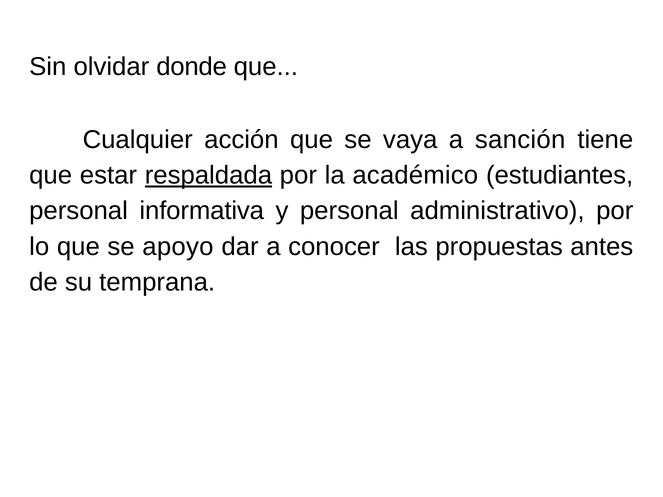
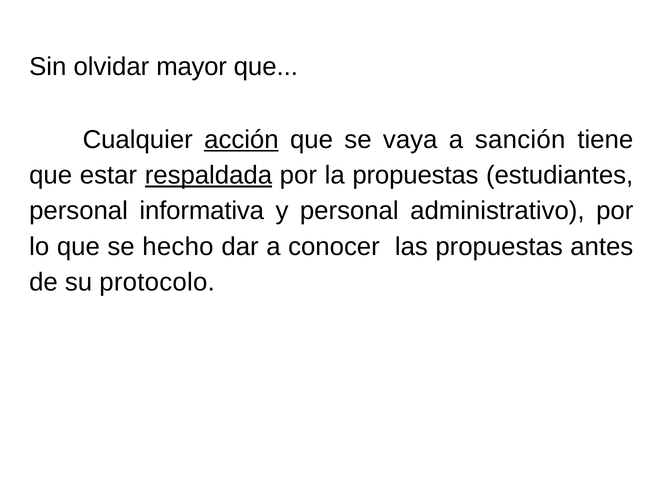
donde: donde -> mayor
acción underline: none -> present
la académico: académico -> propuestas
apoyo: apoyo -> hecho
temprana: temprana -> protocolo
